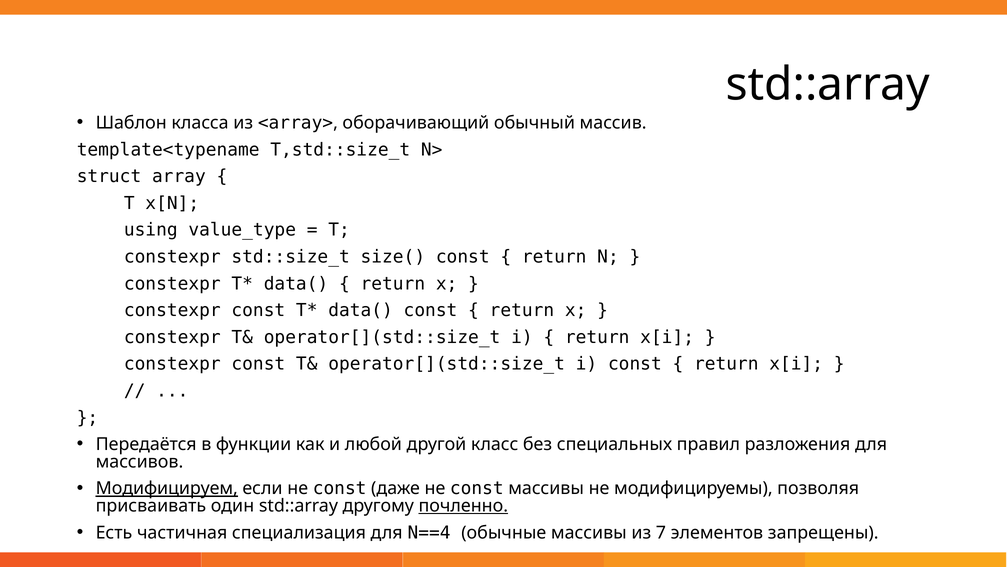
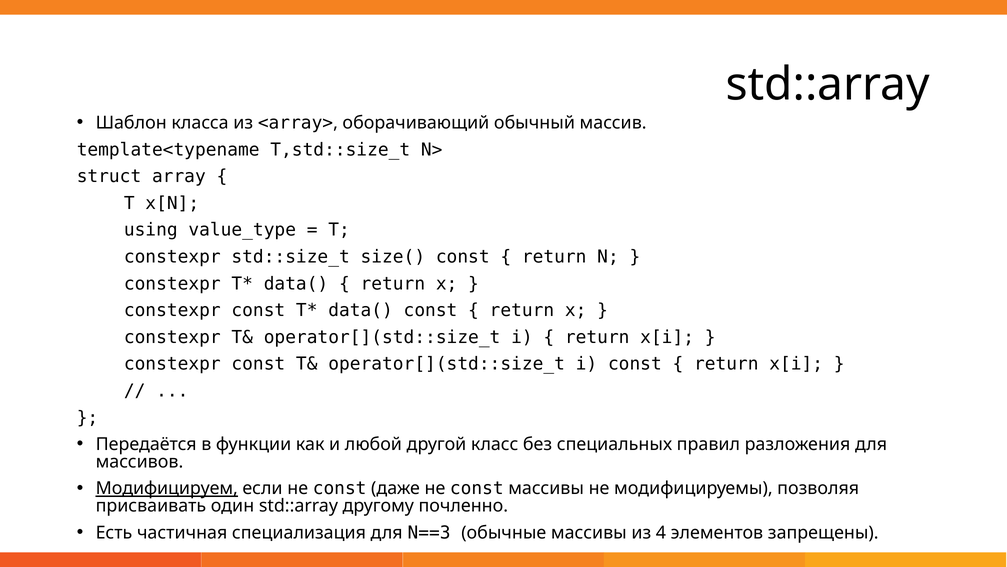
почленно underline: present -> none
N==4: N==4 -> N==3
7: 7 -> 4
